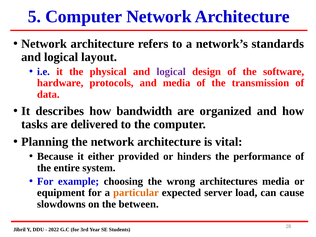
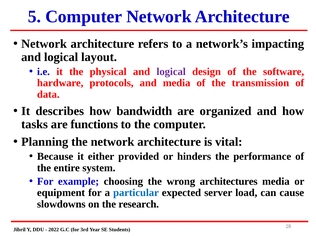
standards: standards -> impacting
delivered: delivered -> functions
particular colour: orange -> blue
between: between -> research
